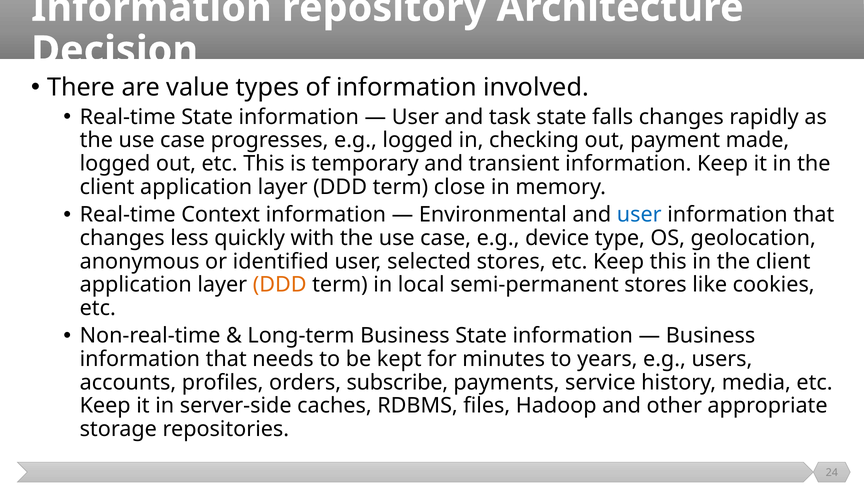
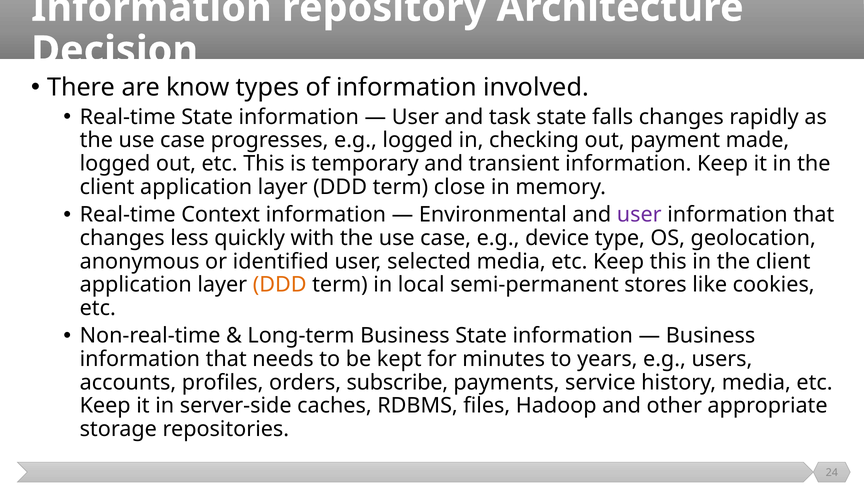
value: value -> know
user at (639, 215) colour: blue -> purple
selected stores: stores -> media
